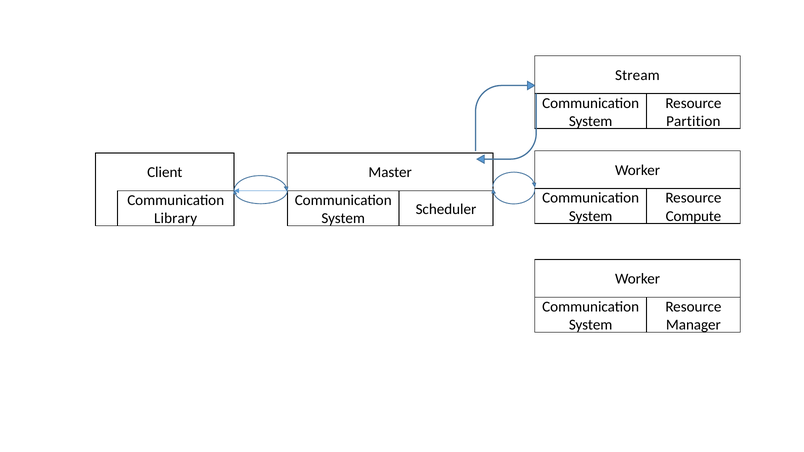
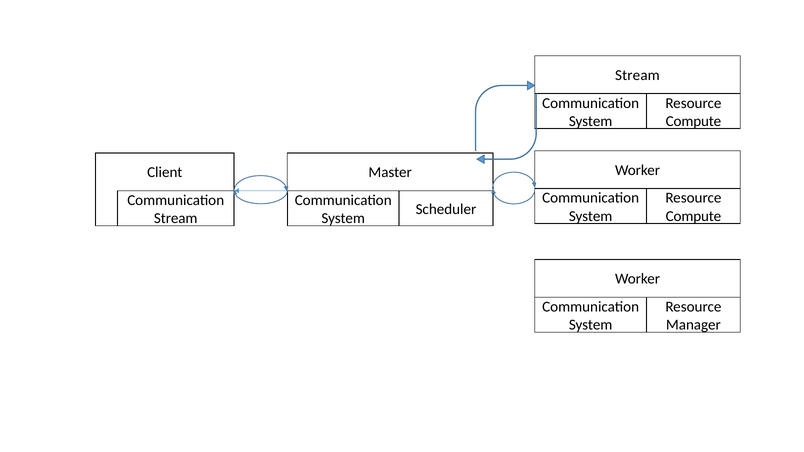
Partition at (693, 121): Partition -> Compute
Library at (176, 218): Library -> Stream
